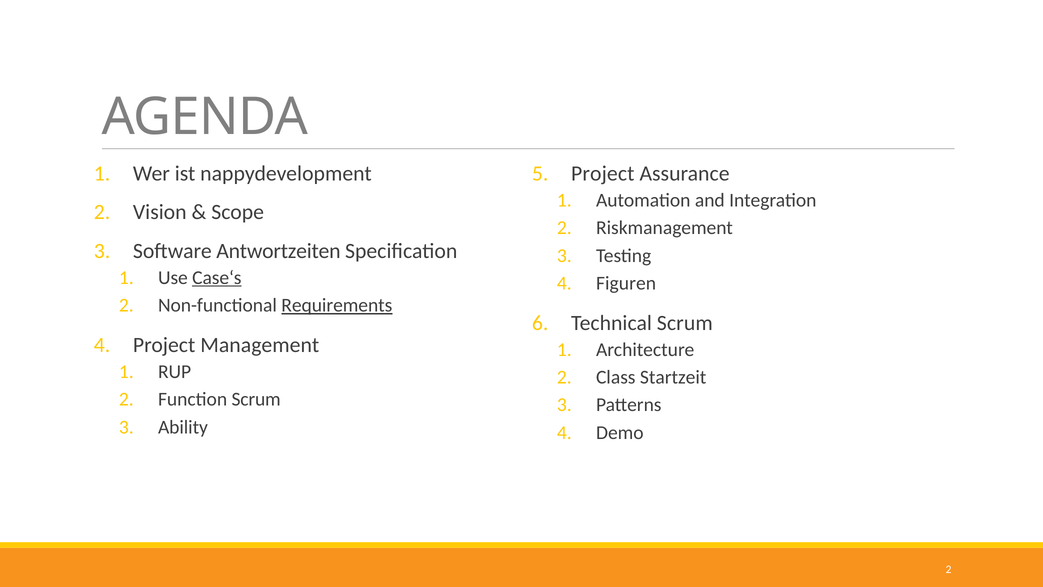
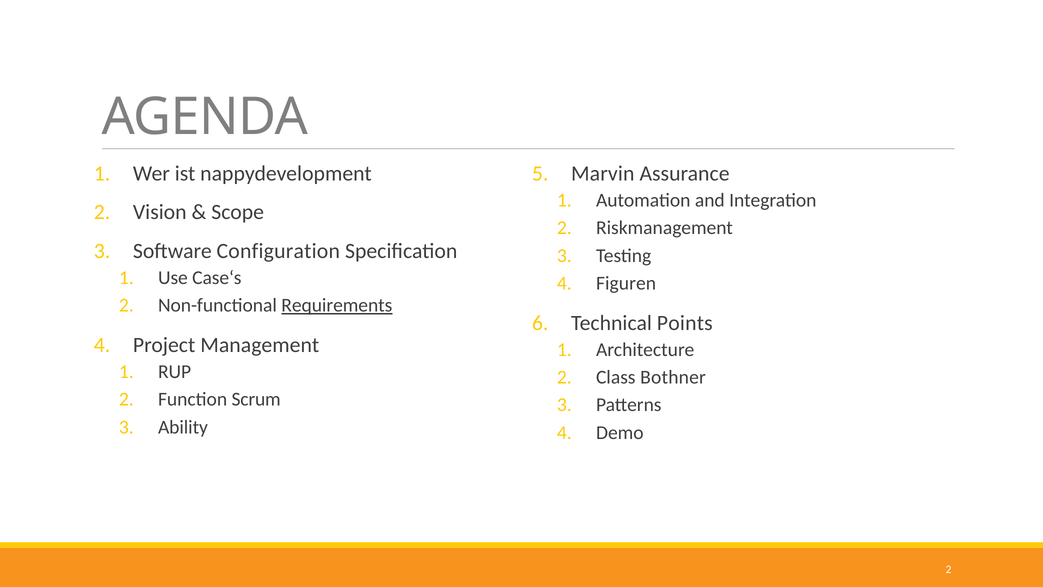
Project at (603, 173): Project -> Marvin
Antwortzeiten: Antwortzeiten -> Configuration
Case‘s underline: present -> none
Technical Scrum: Scrum -> Points
Startzeit: Startzeit -> Bothner
